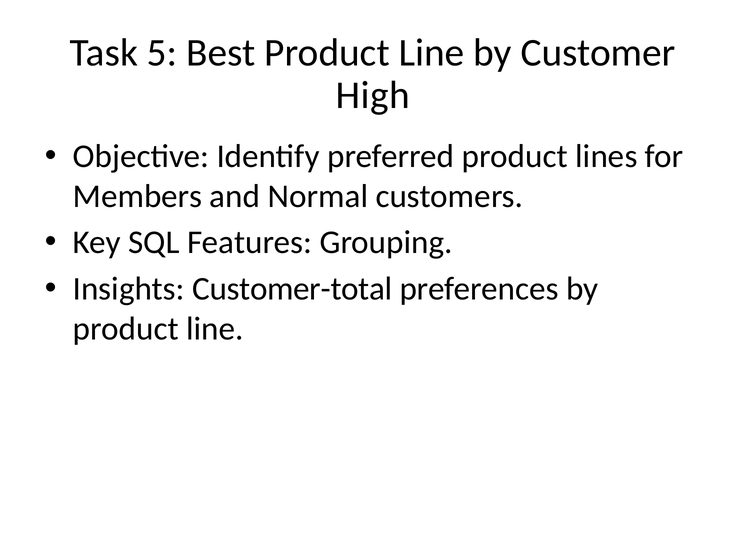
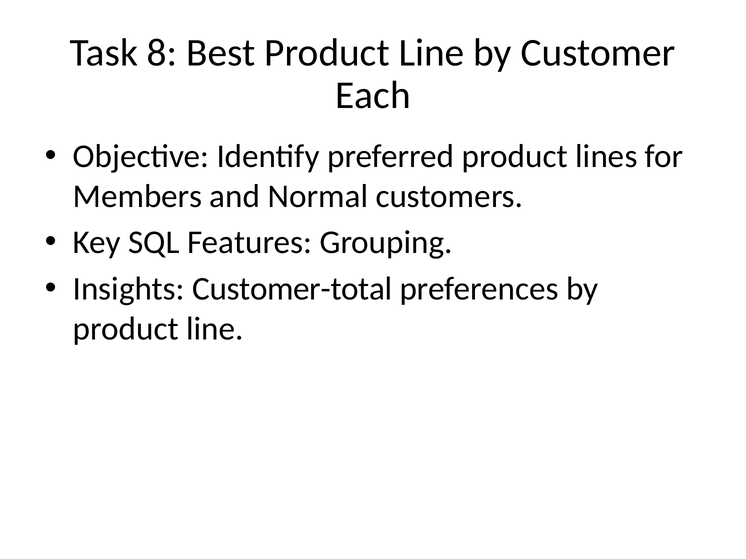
5: 5 -> 8
High: High -> Each
